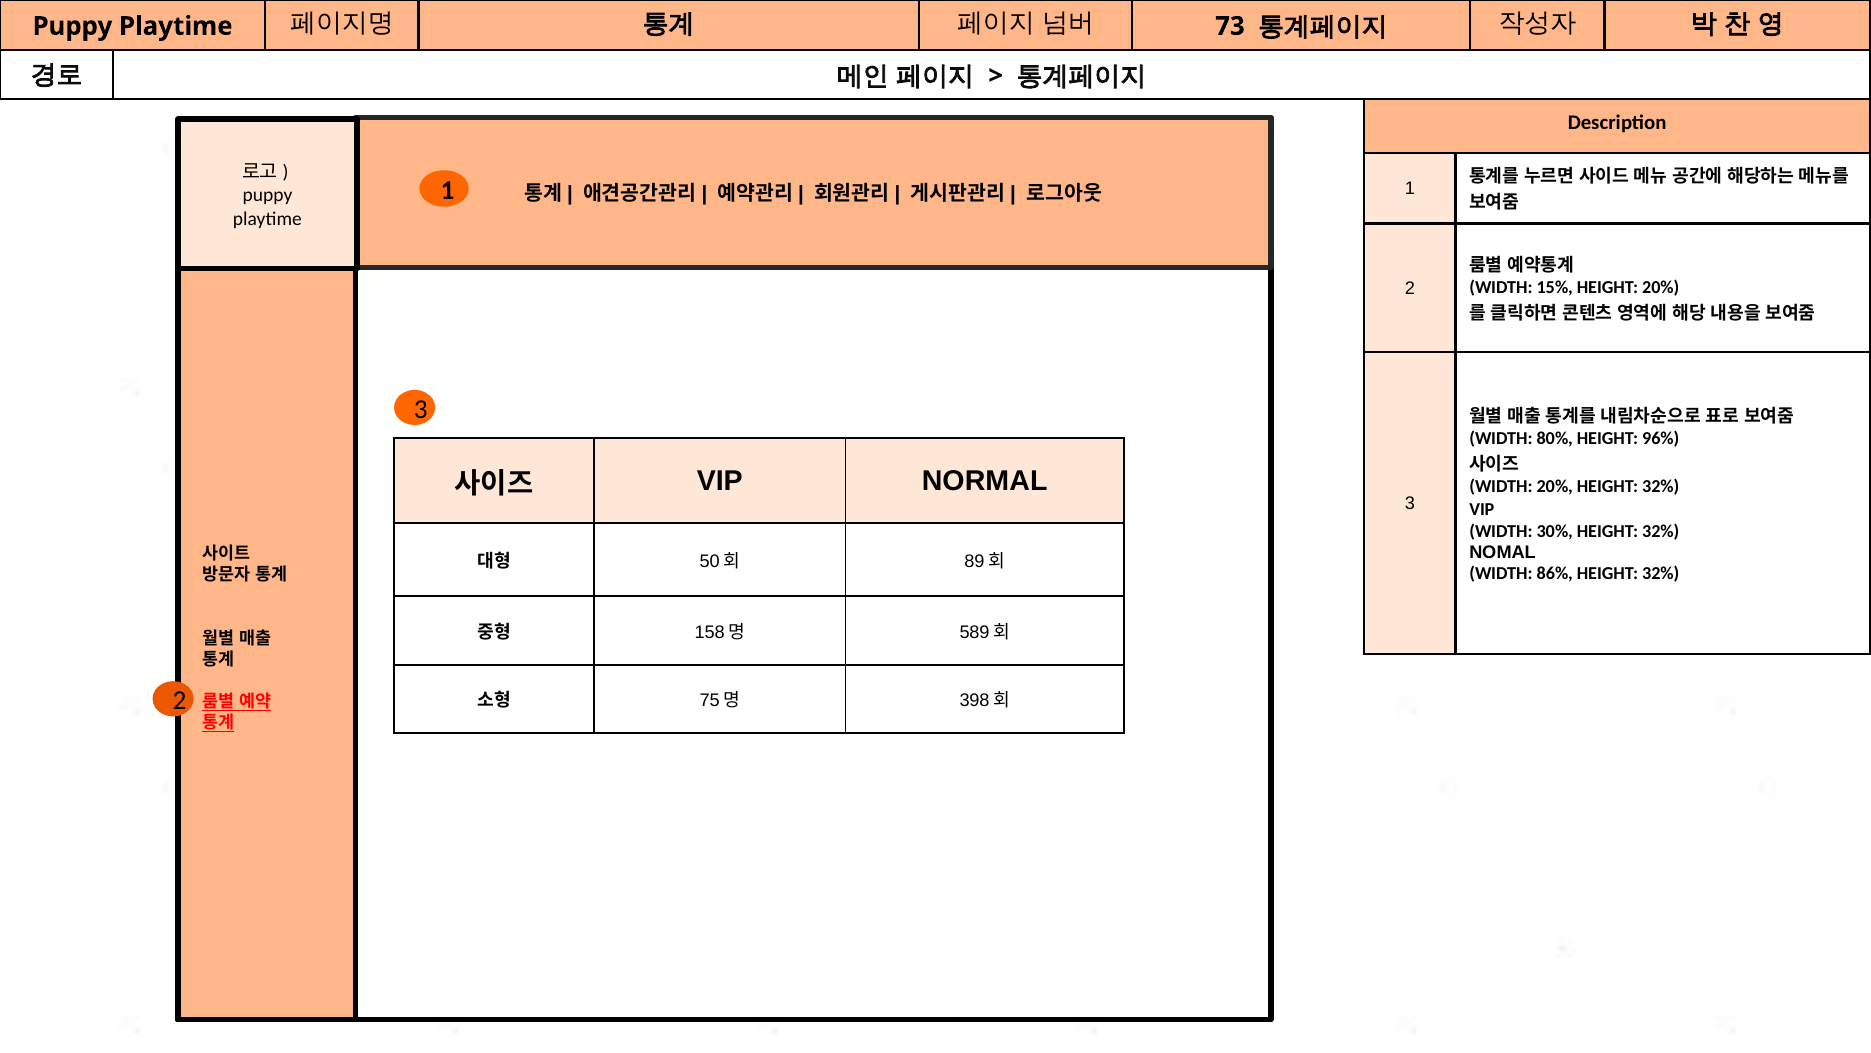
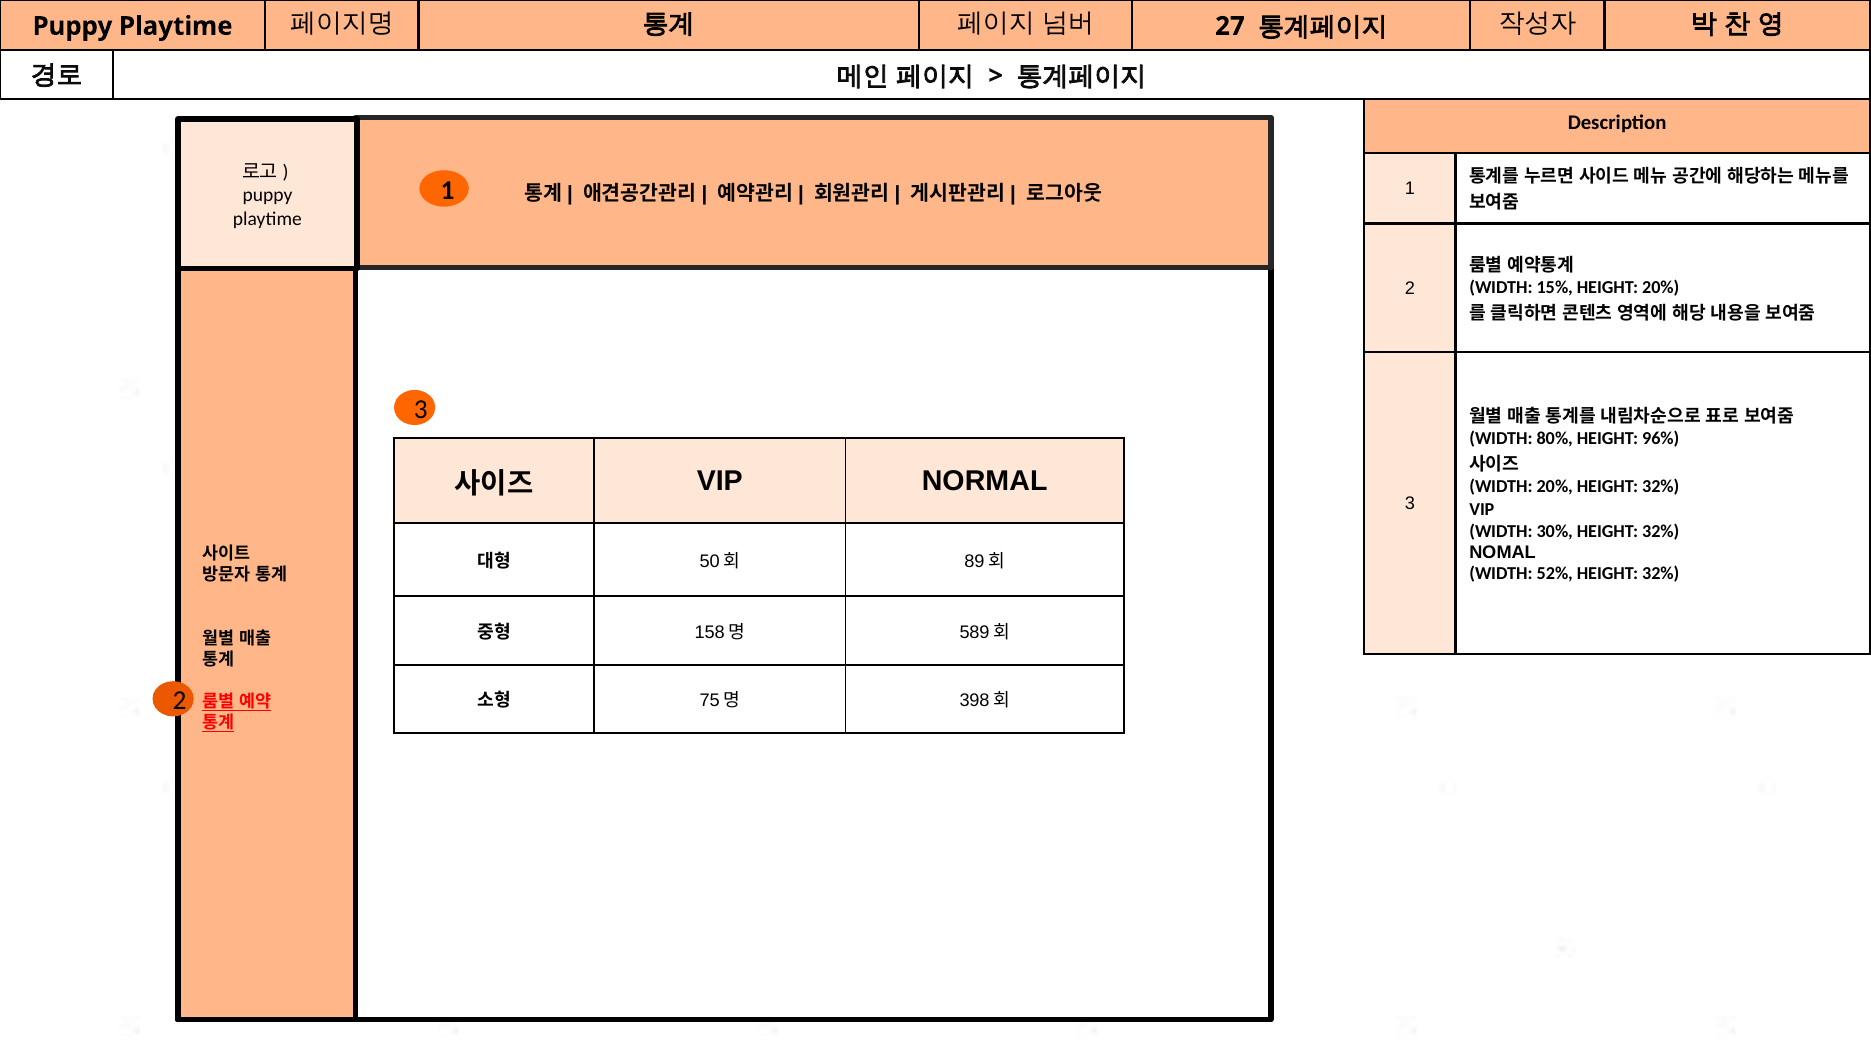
73: 73 -> 27
86%: 86% -> 52%
